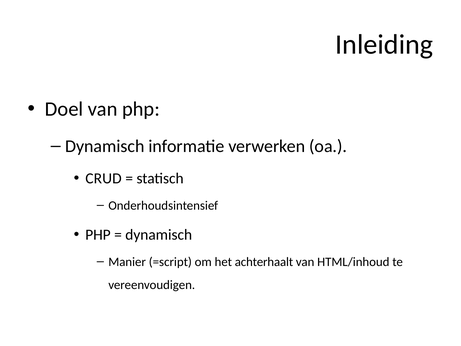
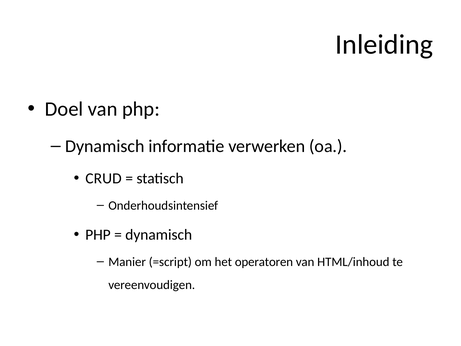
achterhaalt: achterhaalt -> operatoren
